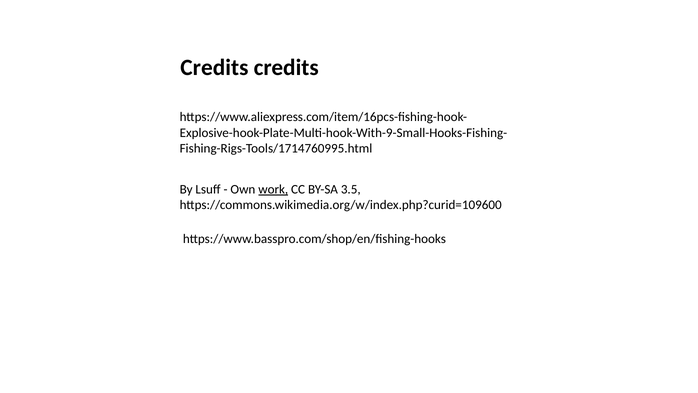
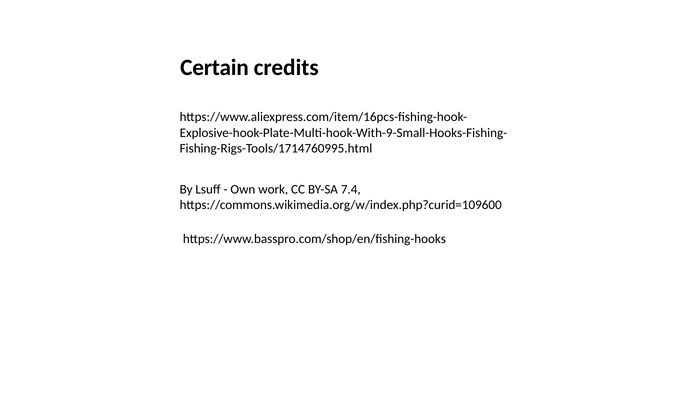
Credits at (214, 67): Credits -> Certain
work underline: present -> none
3.5: 3.5 -> 7.4
